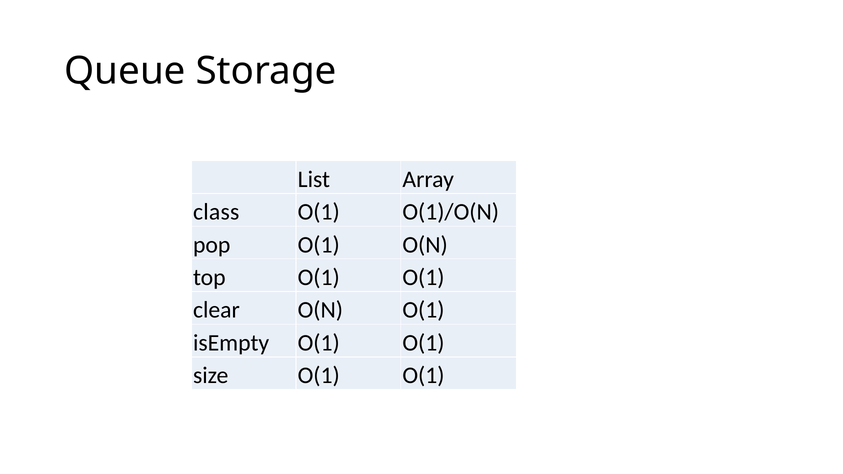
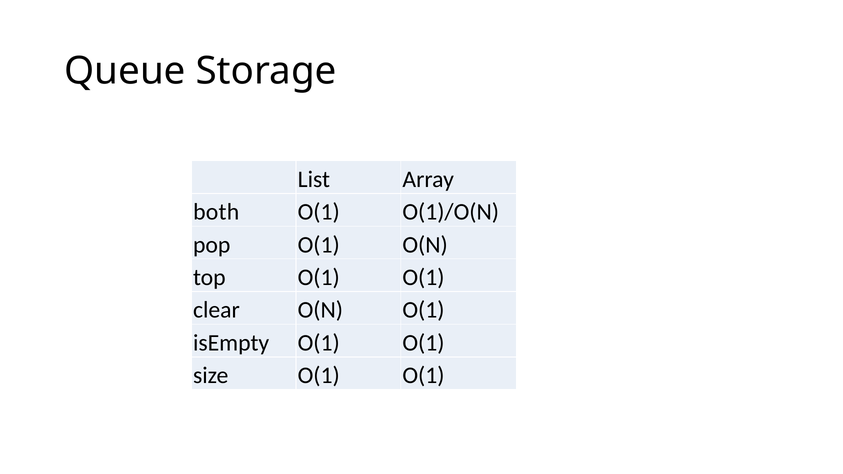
class: class -> both
